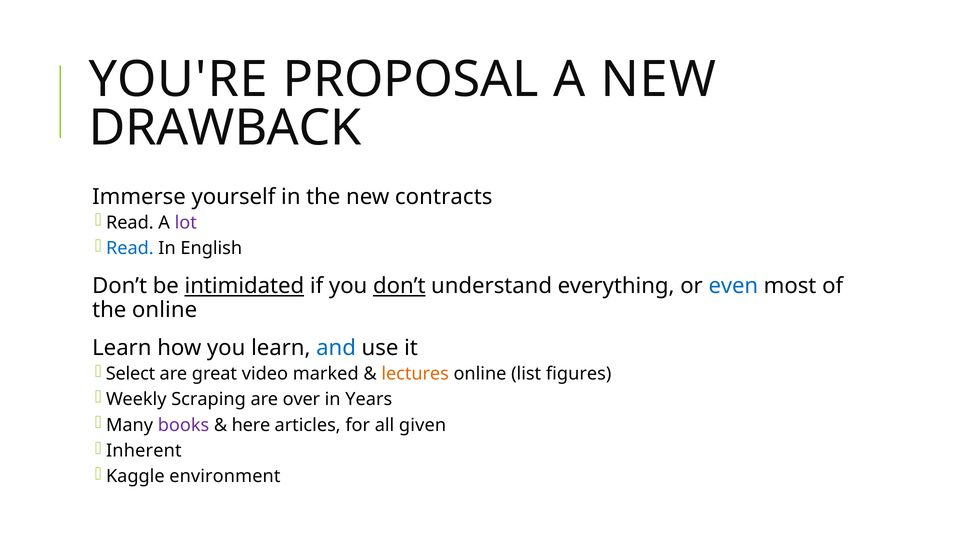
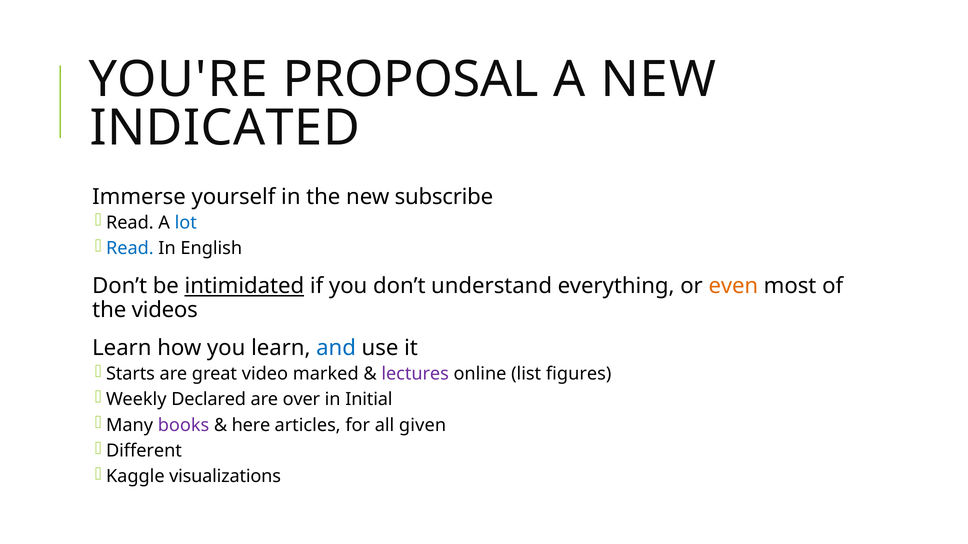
DRAWBACK: DRAWBACK -> INDICATED
contracts: contracts -> subscribe
lot colour: purple -> blue
don’t at (399, 286) underline: present -> none
even colour: blue -> orange
the online: online -> videos
Select: Select -> Starts
lectures colour: orange -> purple
Scraping: Scraping -> Declared
Years: Years -> Initial
Inherent: Inherent -> Different
environment: environment -> visualizations
